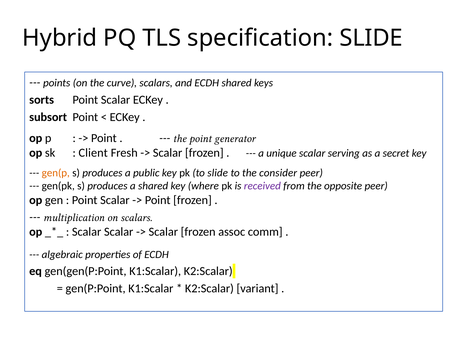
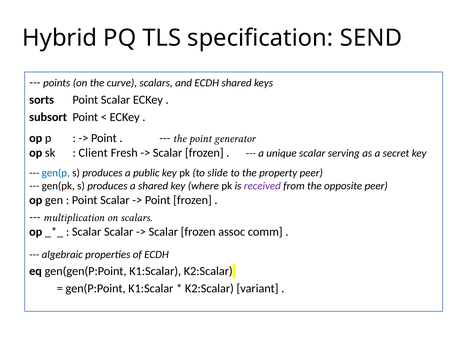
specification SLIDE: SLIDE -> SEND
gen(p colour: orange -> blue
consider: consider -> property
